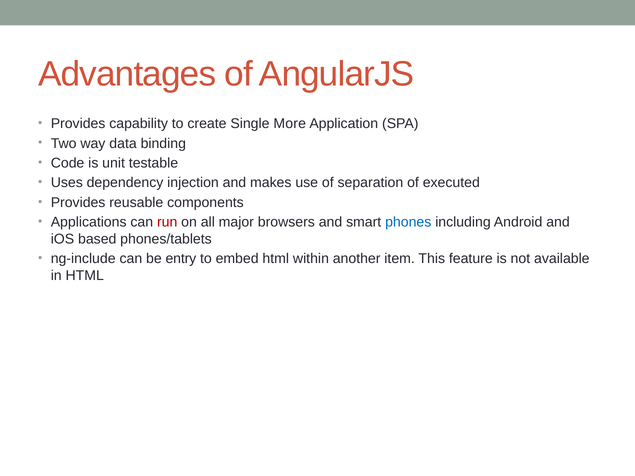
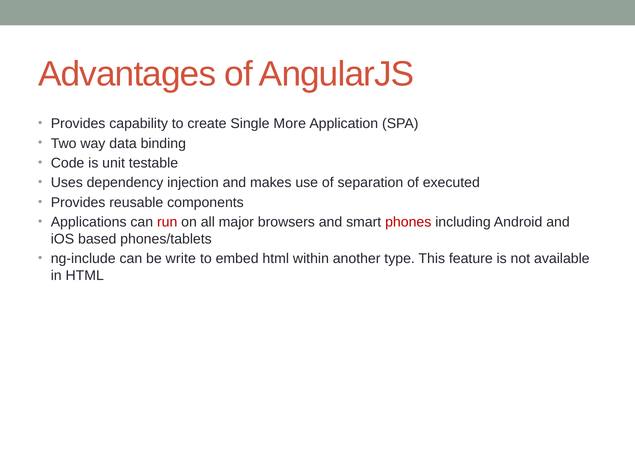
phones colour: blue -> red
entry: entry -> write
item: item -> type
